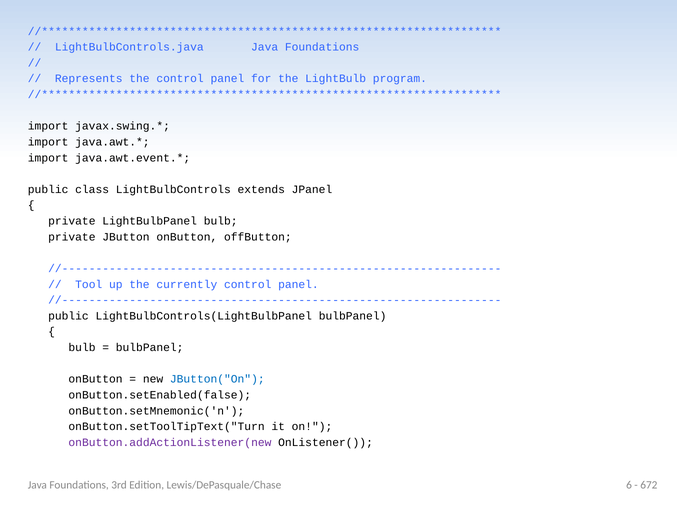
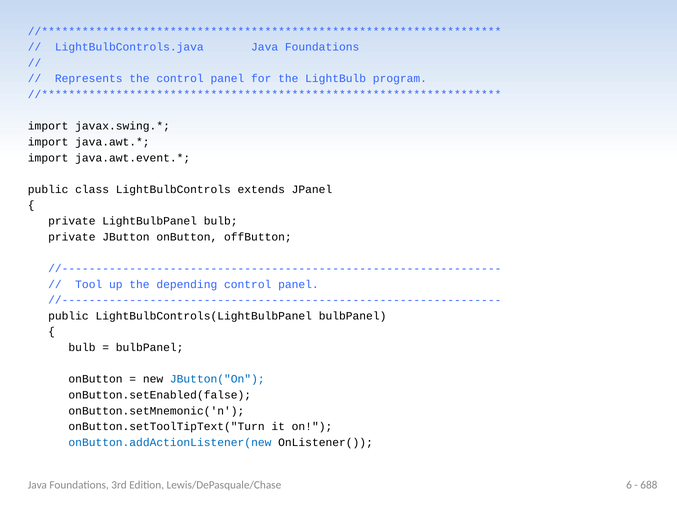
currently: currently -> depending
onButton.addActionListener(new colour: purple -> blue
672: 672 -> 688
